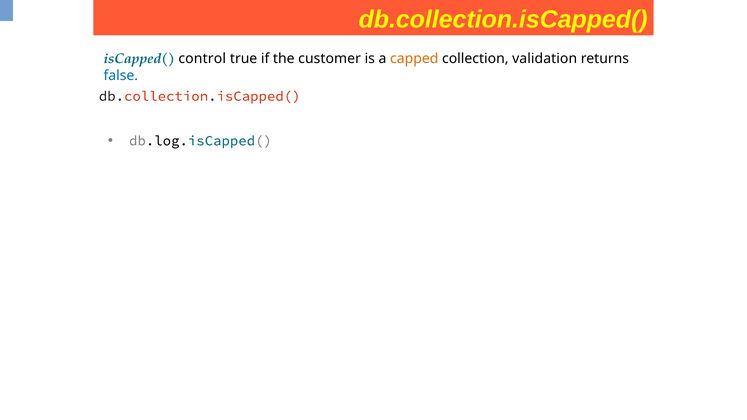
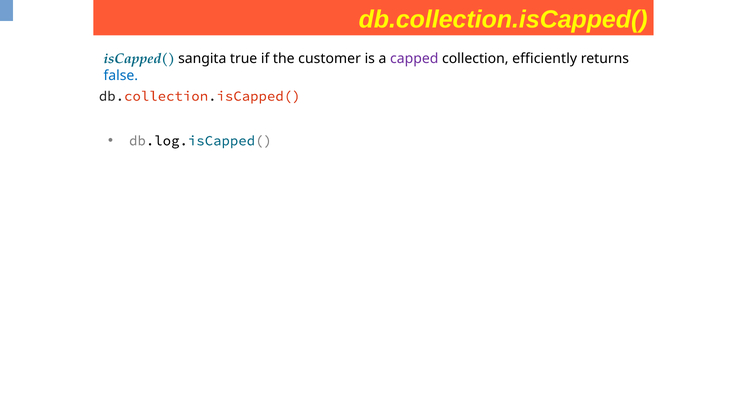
control: control -> sangita
capped colour: orange -> purple
validation: validation -> efficiently
